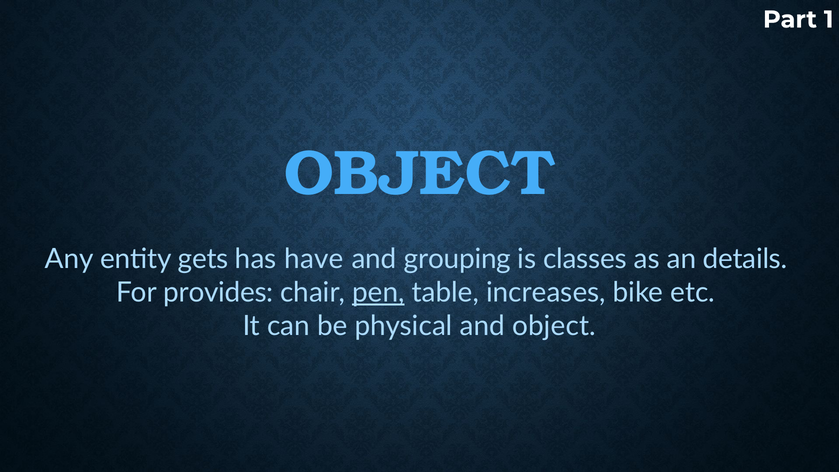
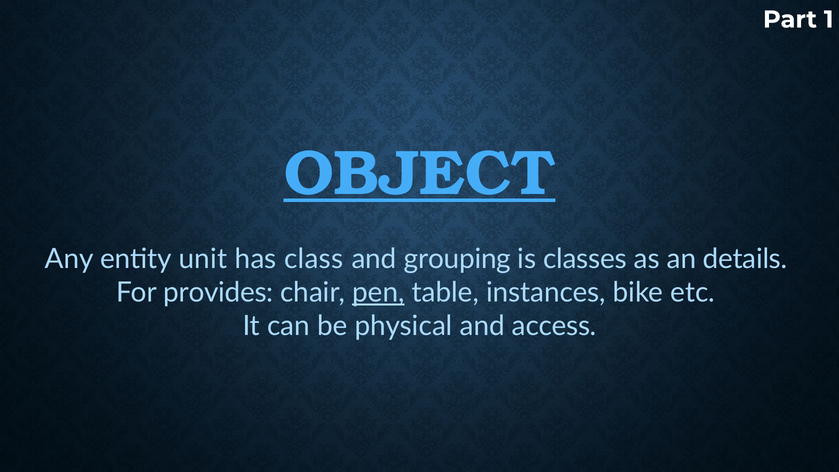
OBJECT at (419, 173) underline: none -> present
gets: gets -> unit
have: have -> class
increases: increases -> instances
and object: object -> access
